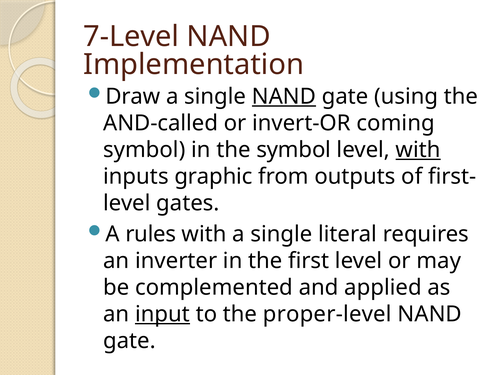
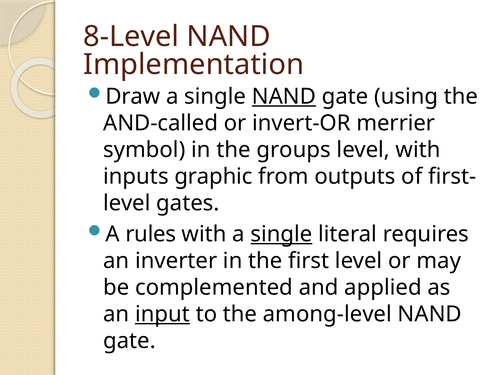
7-Level: 7-Level -> 8-Level
coming: coming -> merrier
the symbol: symbol -> groups
with at (418, 150) underline: present -> none
single at (281, 234) underline: none -> present
proper-level: proper-level -> among-level
